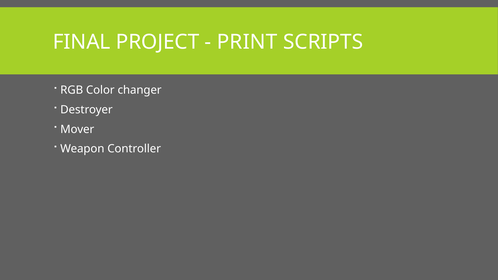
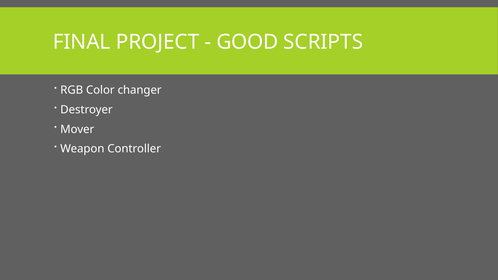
PRINT: PRINT -> GOOD
